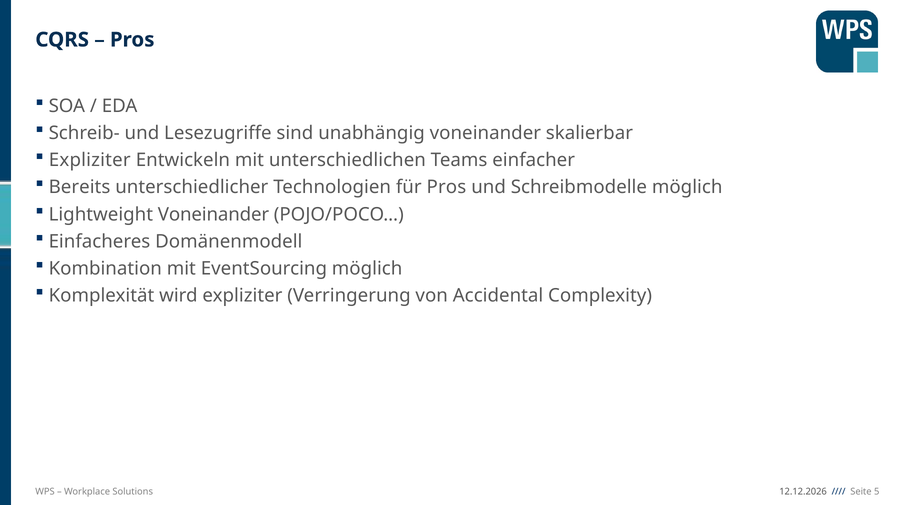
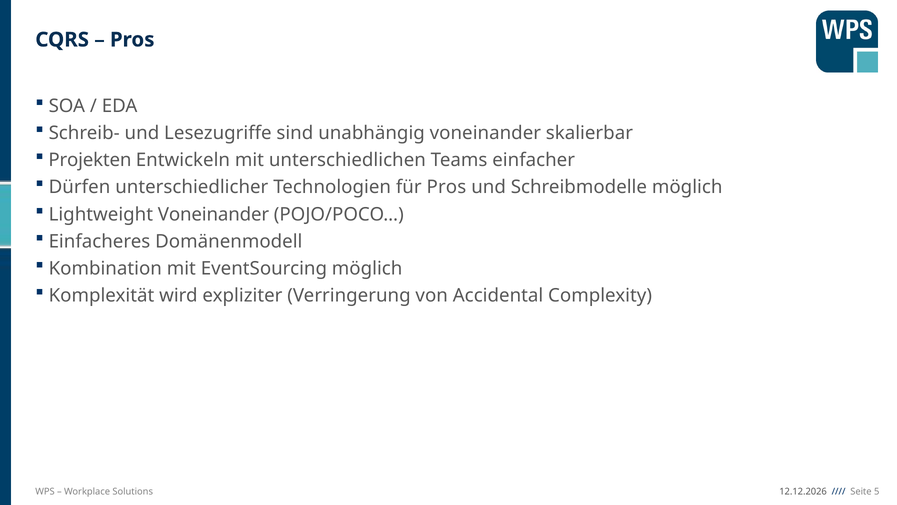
Expliziter at (90, 160): Expliziter -> Projekten
Bereits: Bereits -> Dürfen
